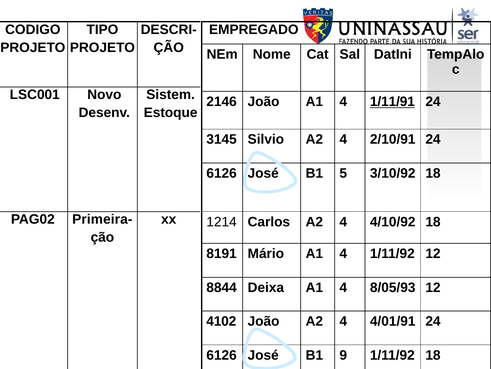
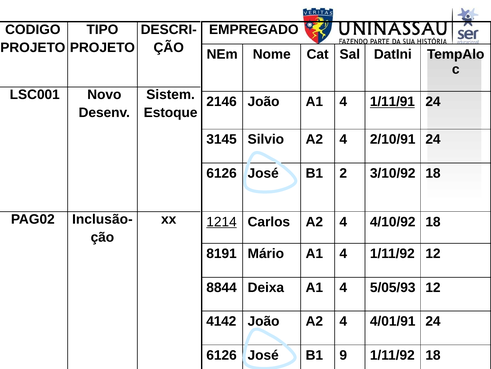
5: 5 -> 2
Primeira-: Primeira- -> Inclusão-
1214 underline: none -> present
8/05/93: 8/05/93 -> 5/05/93
4102: 4102 -> 4142
